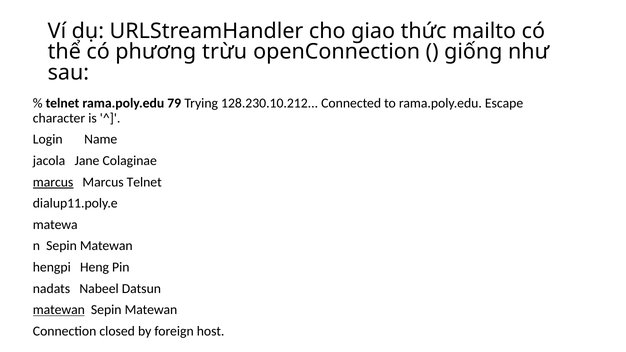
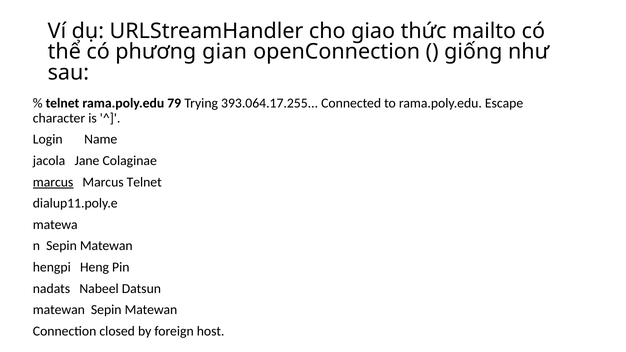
trừu: trừu -> gian
128.230.10.212: 128.230.10.212 -> 393.064.17.255
matewan at (59, 310) underline: present -> none
